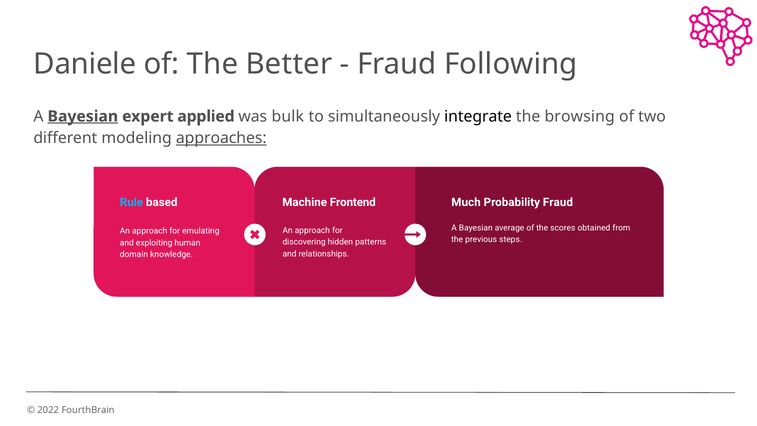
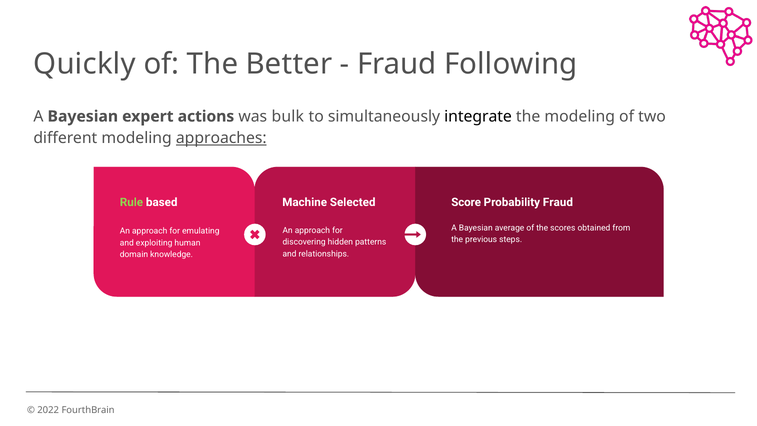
Daniele: Daniele -> Quickly
Bayesian at (83, 116) underline: present -> none
applied: applied -> actions
the browsing: browsing -> modeling
Rule colour: light blue -> light green
Frontend: Frontend -> Selected
Much: Much -> Score
